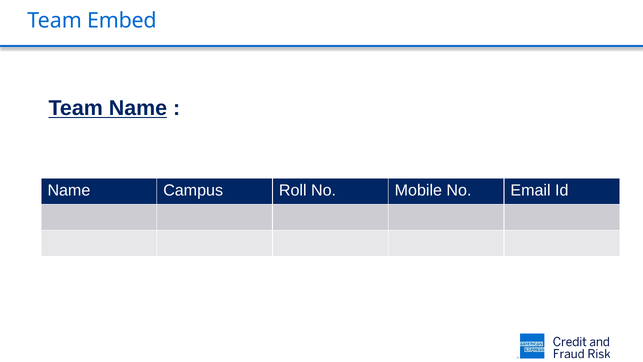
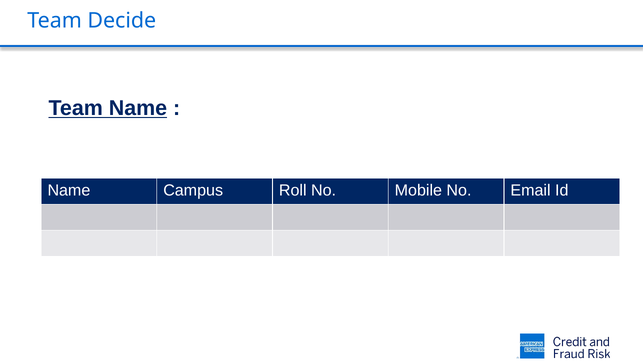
Embed: Embed -> Decide
